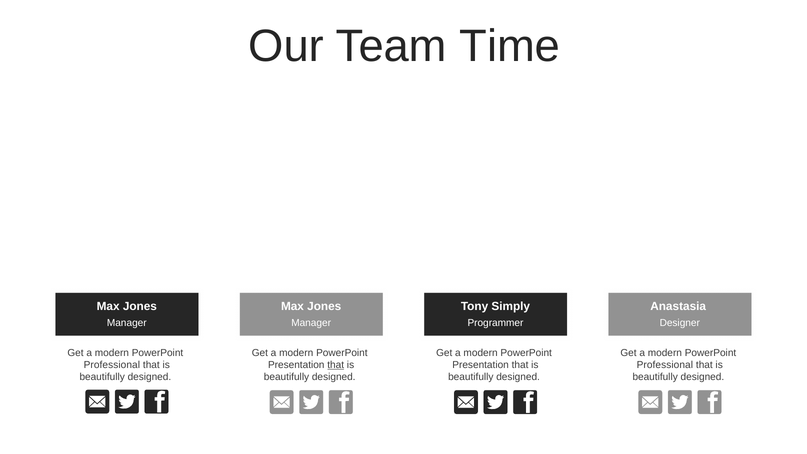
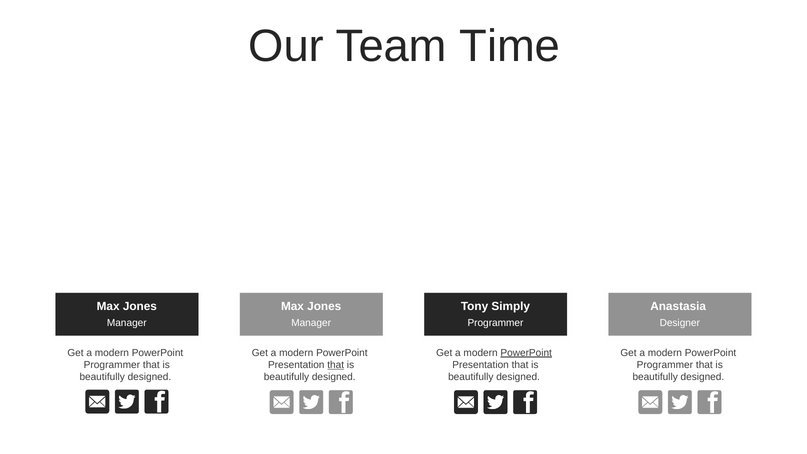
PowerPoint at (526, 353) underline: none -> present
Professional at (112, 365): Professional -> Programmer
Professional at (665, 365): Professional -> Programmer
